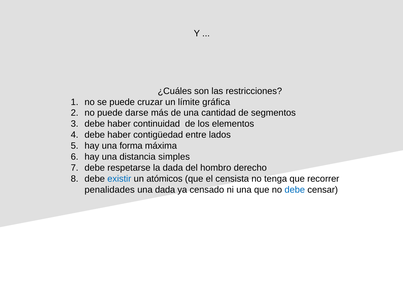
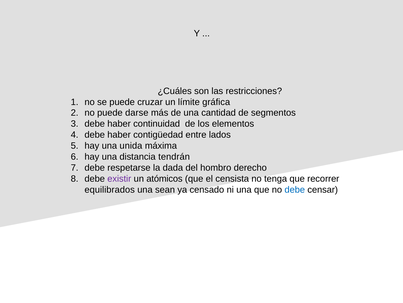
forma: forma -> unida
simples: simples -> tendrán
existir colour: blue -> purple
penalidades: penalidades -> equilibrados
una dada: dada -> sean
